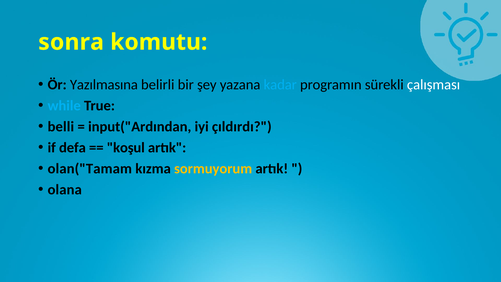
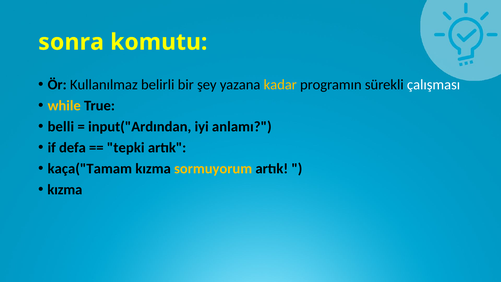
Yazılmasına: Yazılmasına -> Kullanılmaz
kadar colour: light blue -> yellow
while colour: light blue -> yellow
çıldırdı: çıldırdı -> anlamı
koşul: koşul -> tepki
olan("Tamam: olan("Tamam -> kaça("Tamam
olana at (65, 190): olana -> kızma
